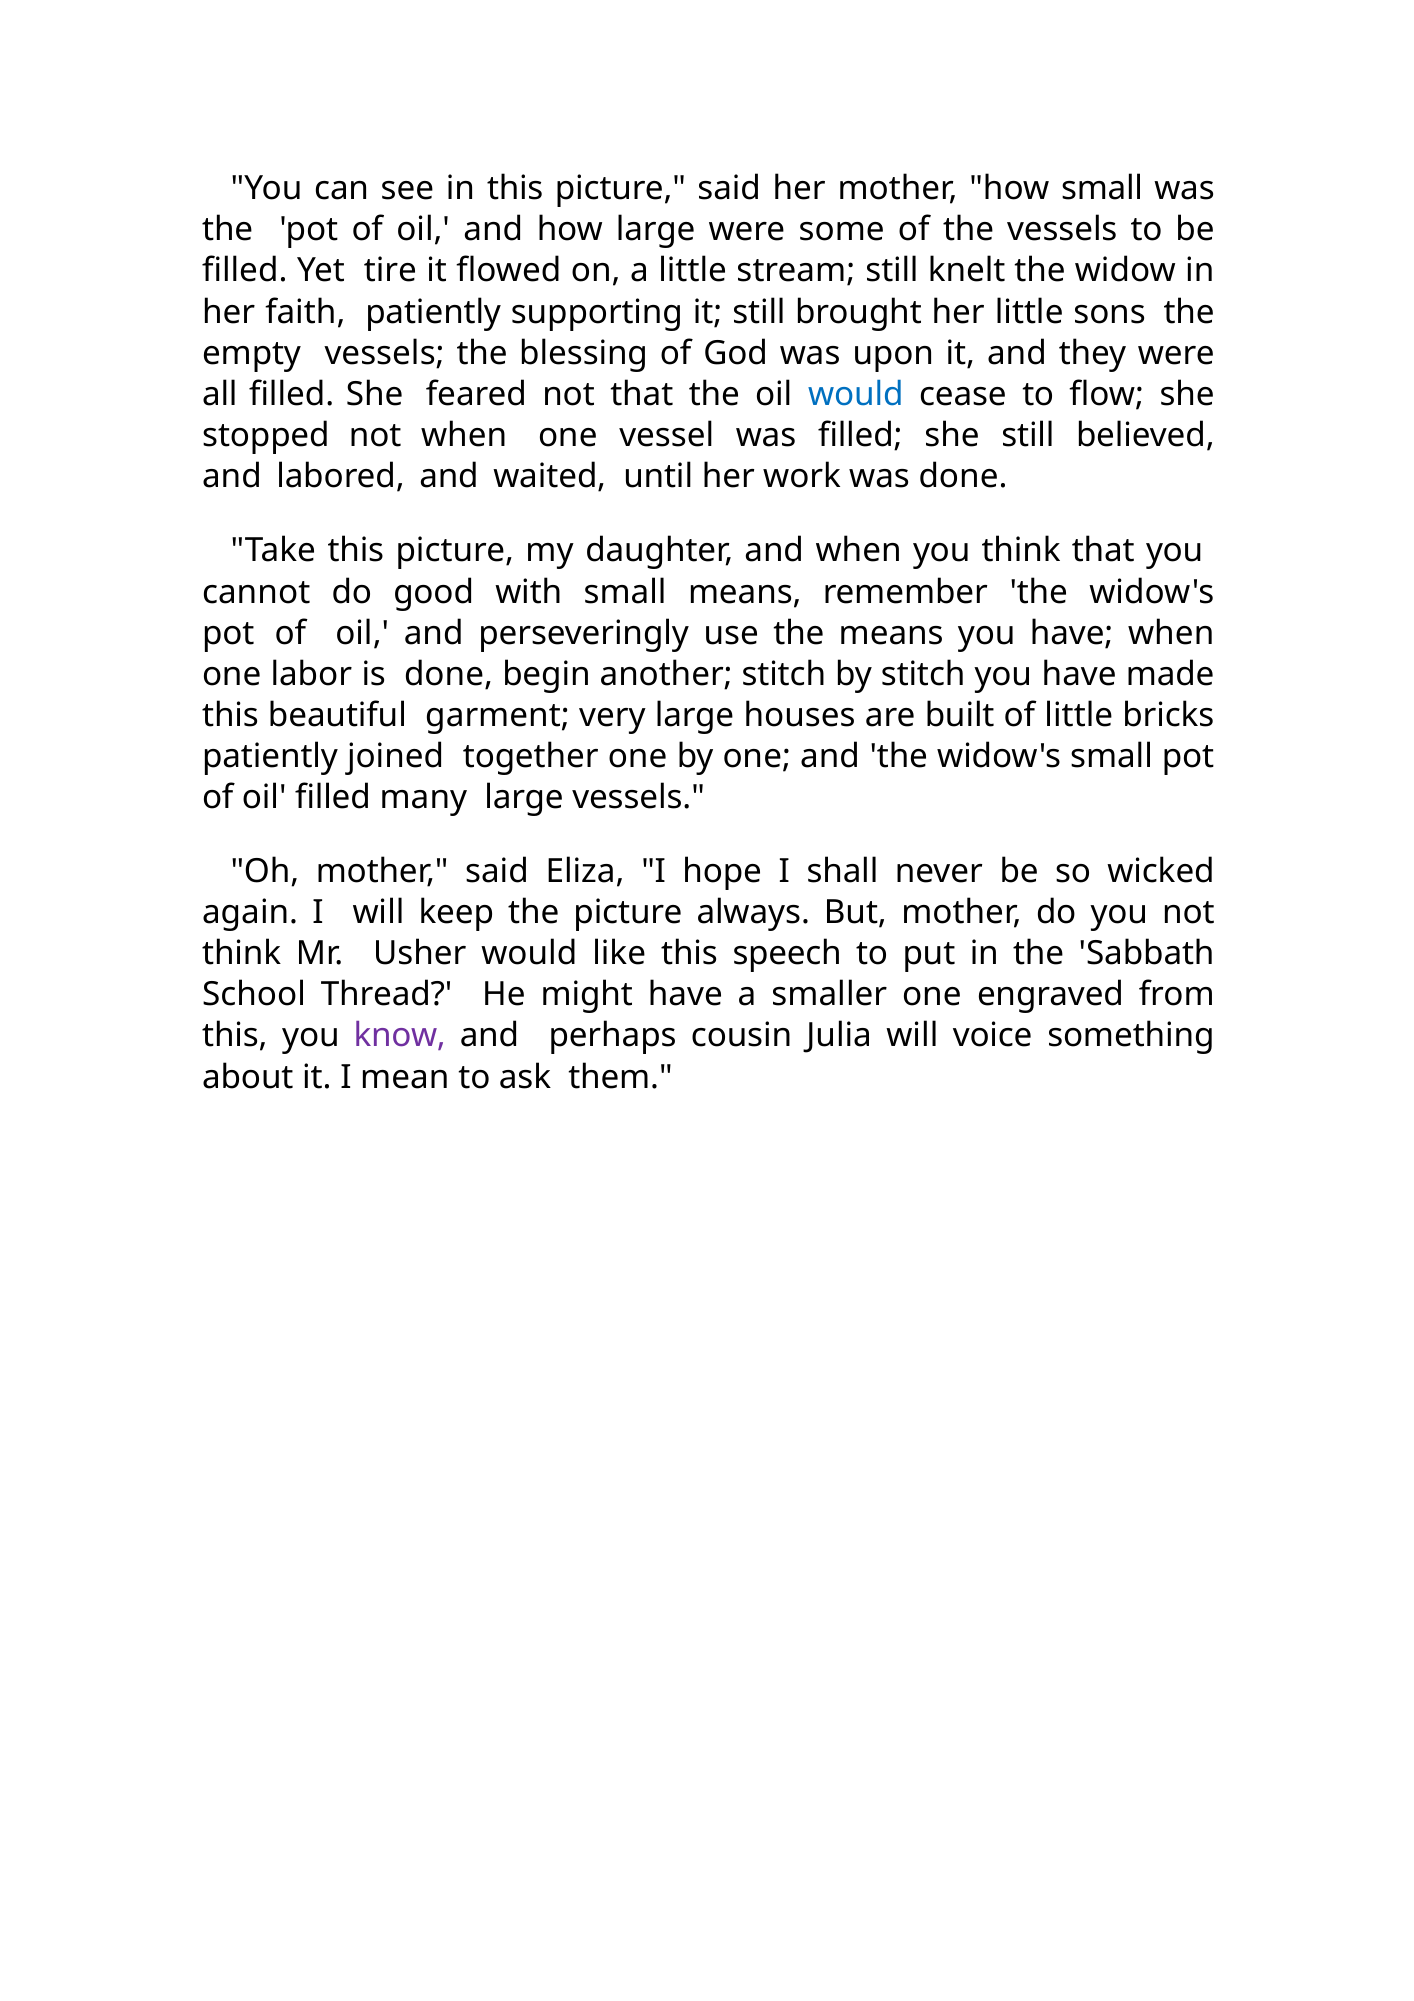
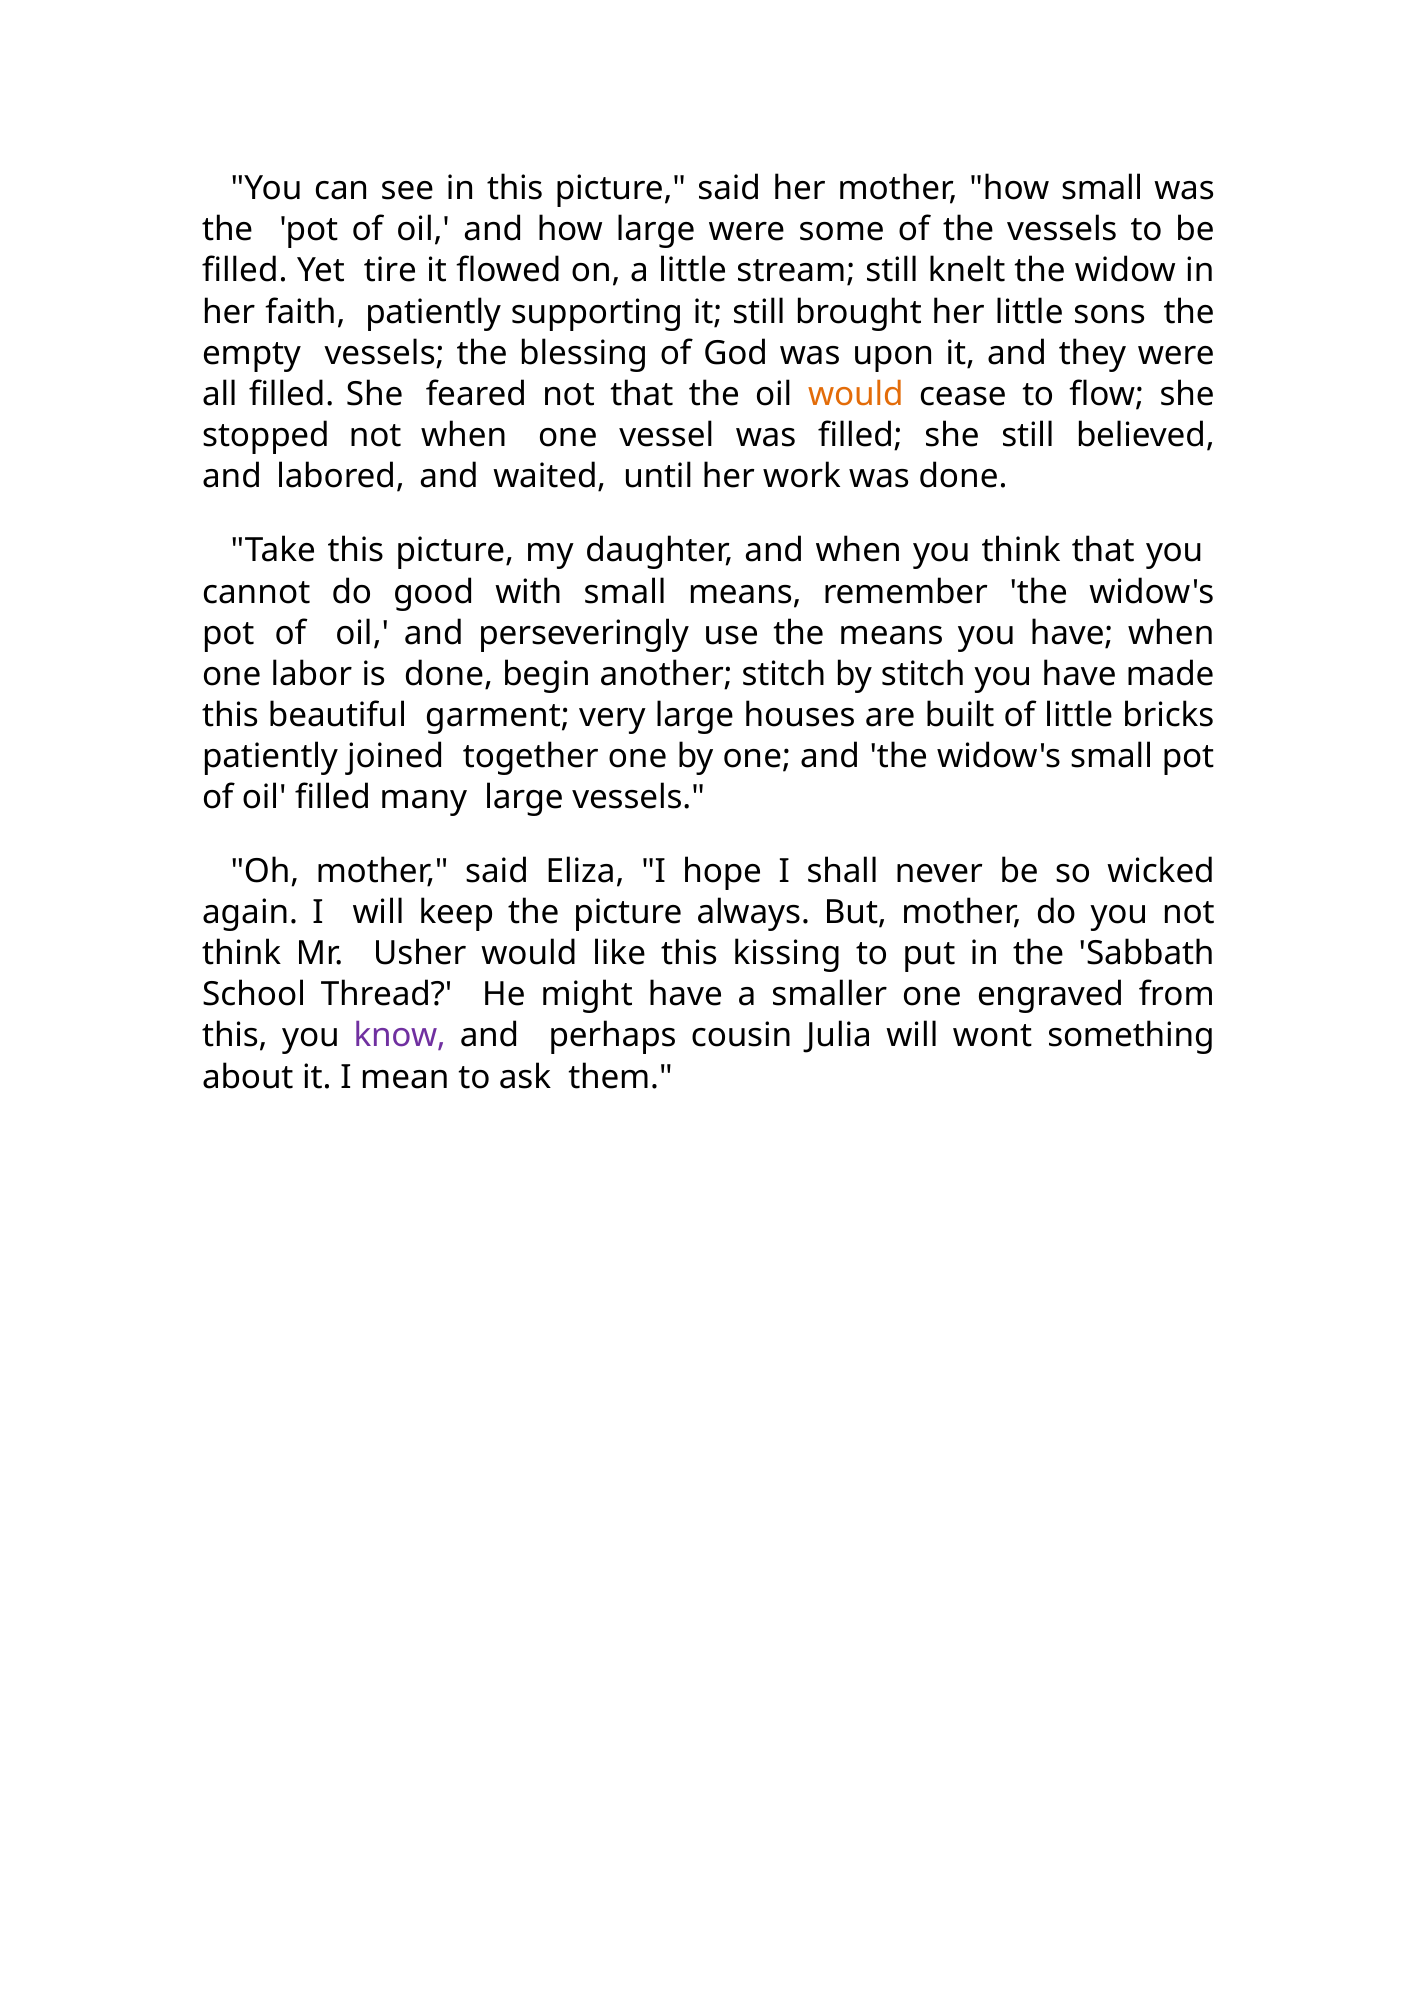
would at (856, 394) colour: blue -> orange
speech: speech -> kissing
voice: voice -> wont
